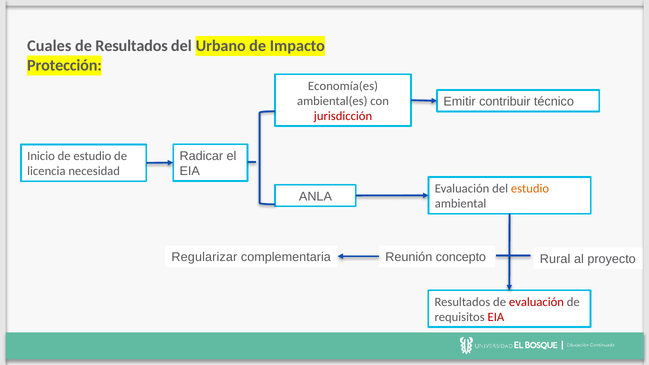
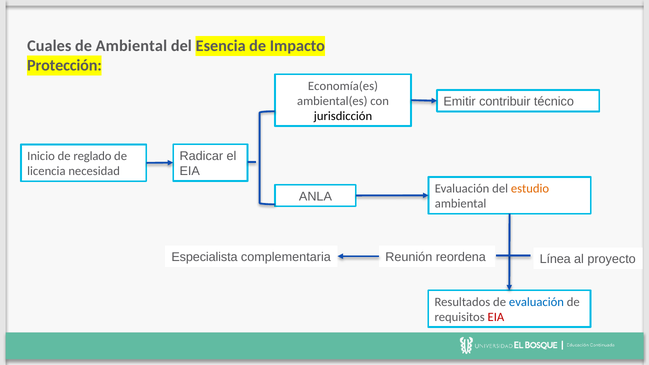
de Resultados: Resultados -> Ambiental
Urbano: Urbano -> Esencia
jurisdicción colour: red -> black
de estudio: estudio -> reglado
Regularizar: Regularizar -> Especialista
concepto: concepto -> reordena
Rural: Rural -> Línea
evaluación at (536, 302) colour: red -> blue
